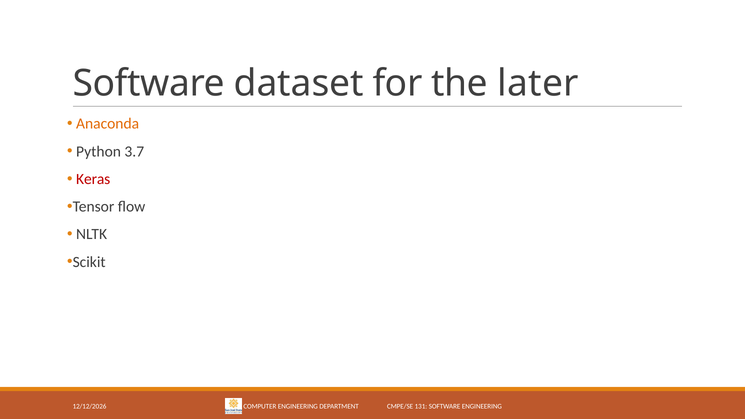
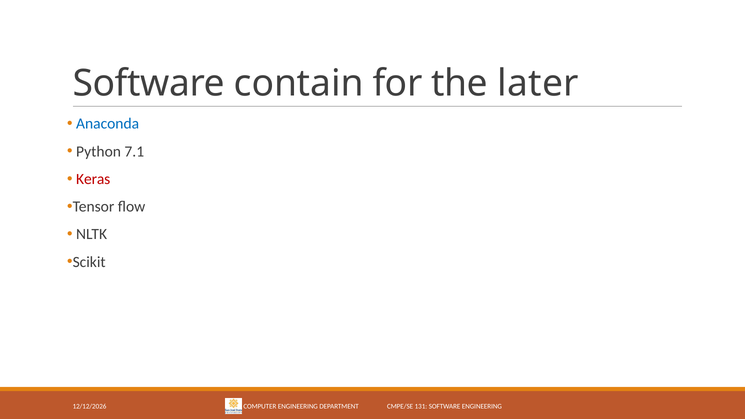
dataset: dataset -> contain
Anaconda colour: orange -> blue
3.7: 3.7 -> 7.1
